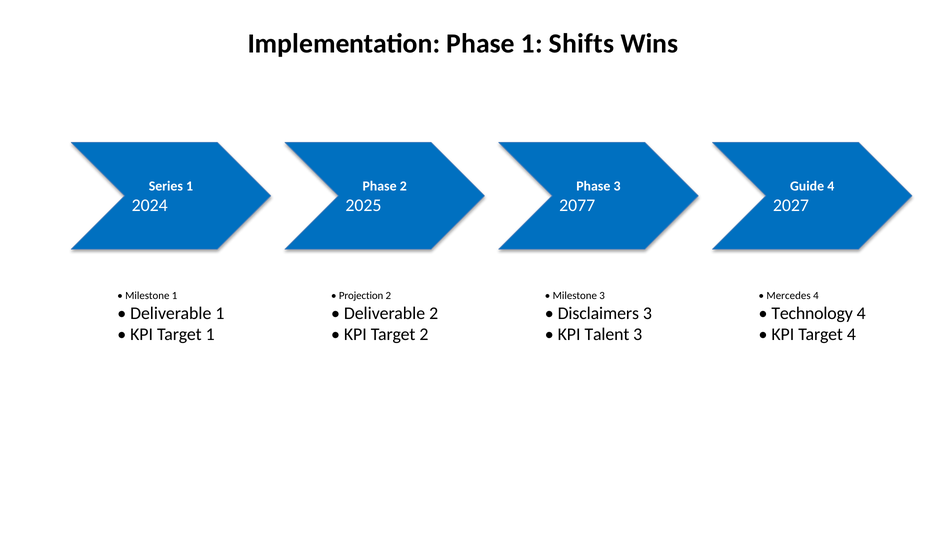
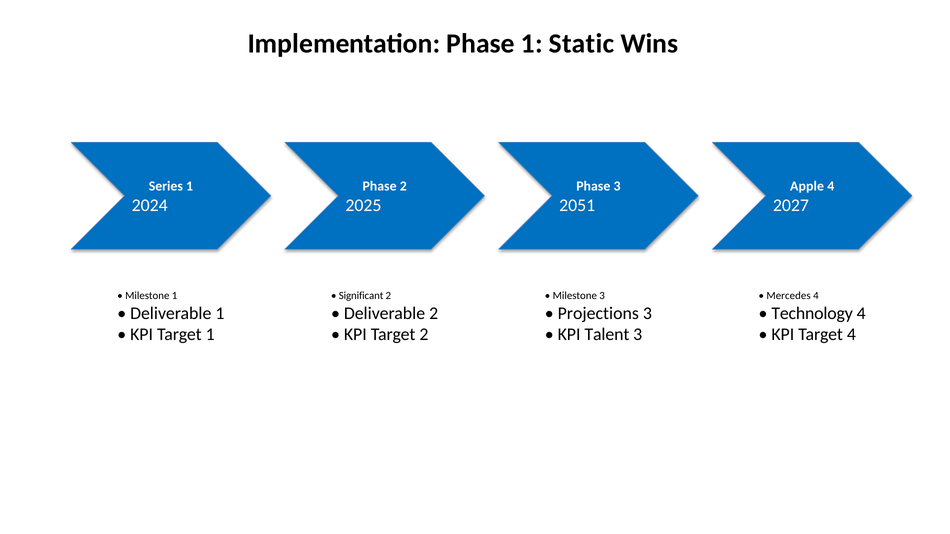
Shifts: Shifts -> Static
Guide: Guide -> Apple
2077: 2077 -> 2051
Projection: Projection -> Significant
Disclaimers: Disclaimers -> Projections
